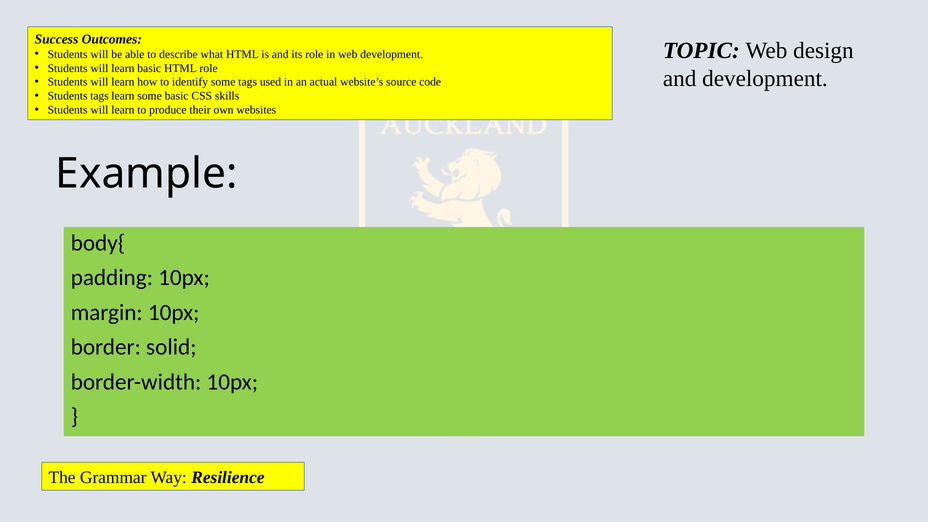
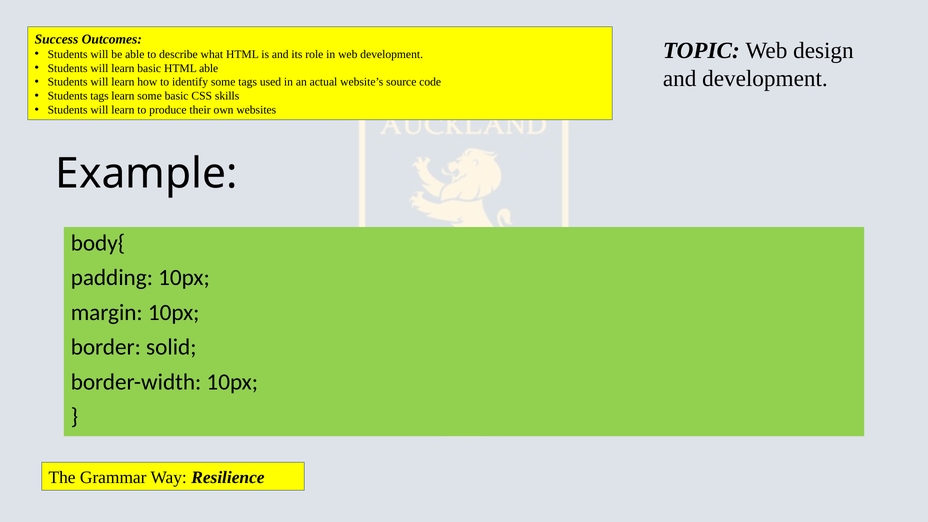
HTML role: role -> able
